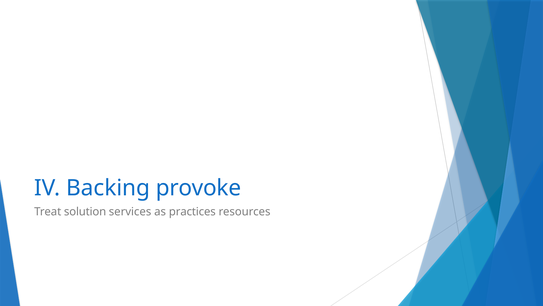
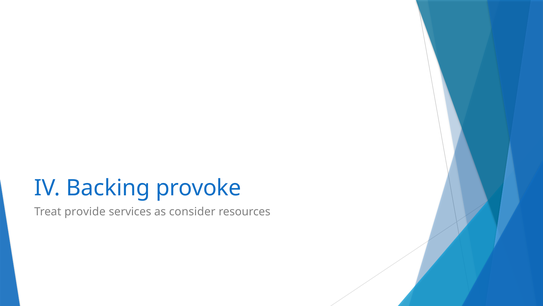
solution: solution -> provide
practices: practices -> consider
